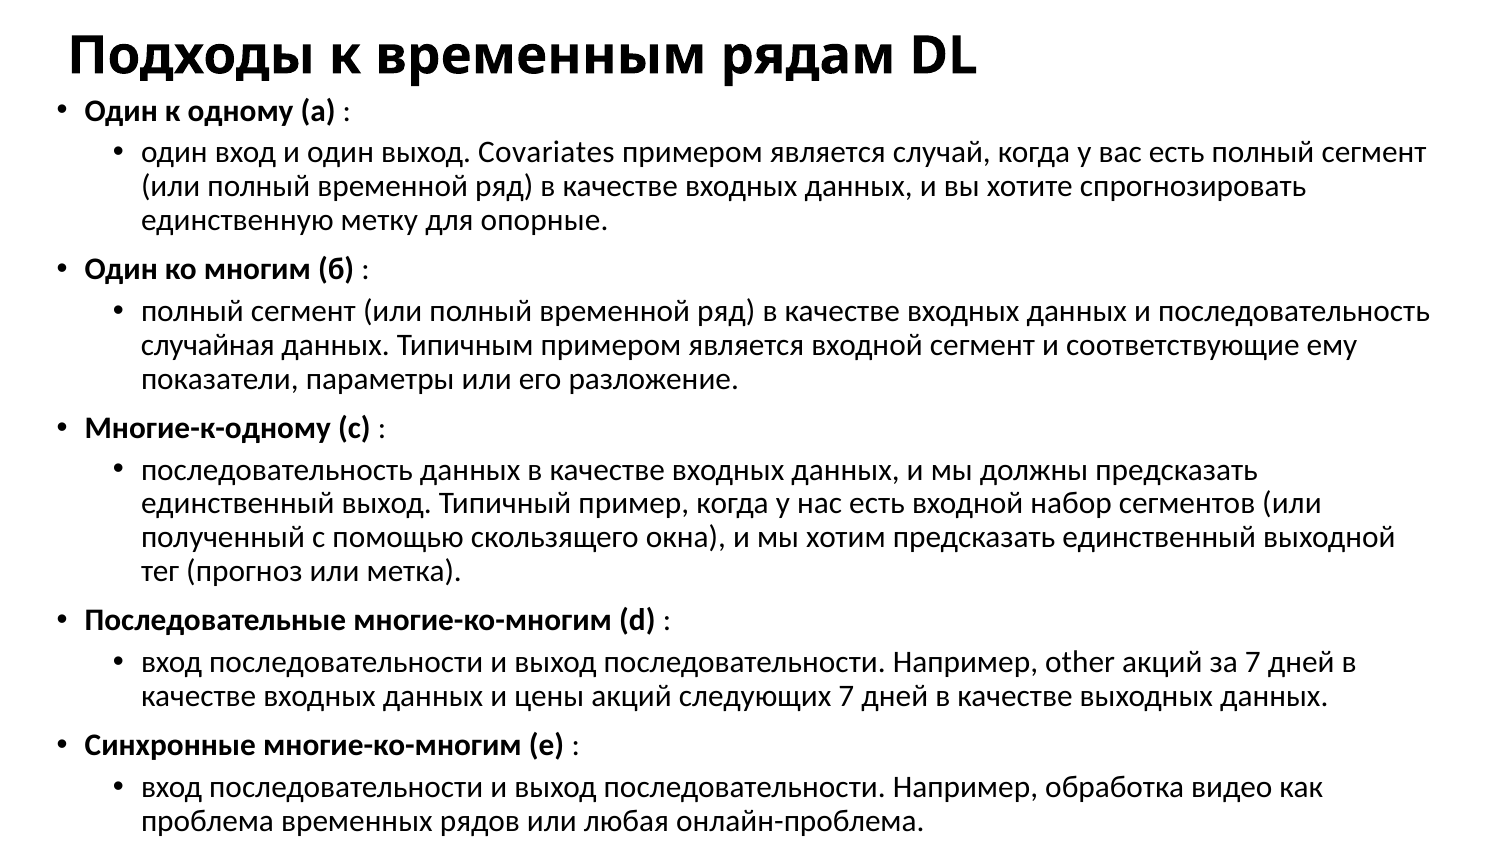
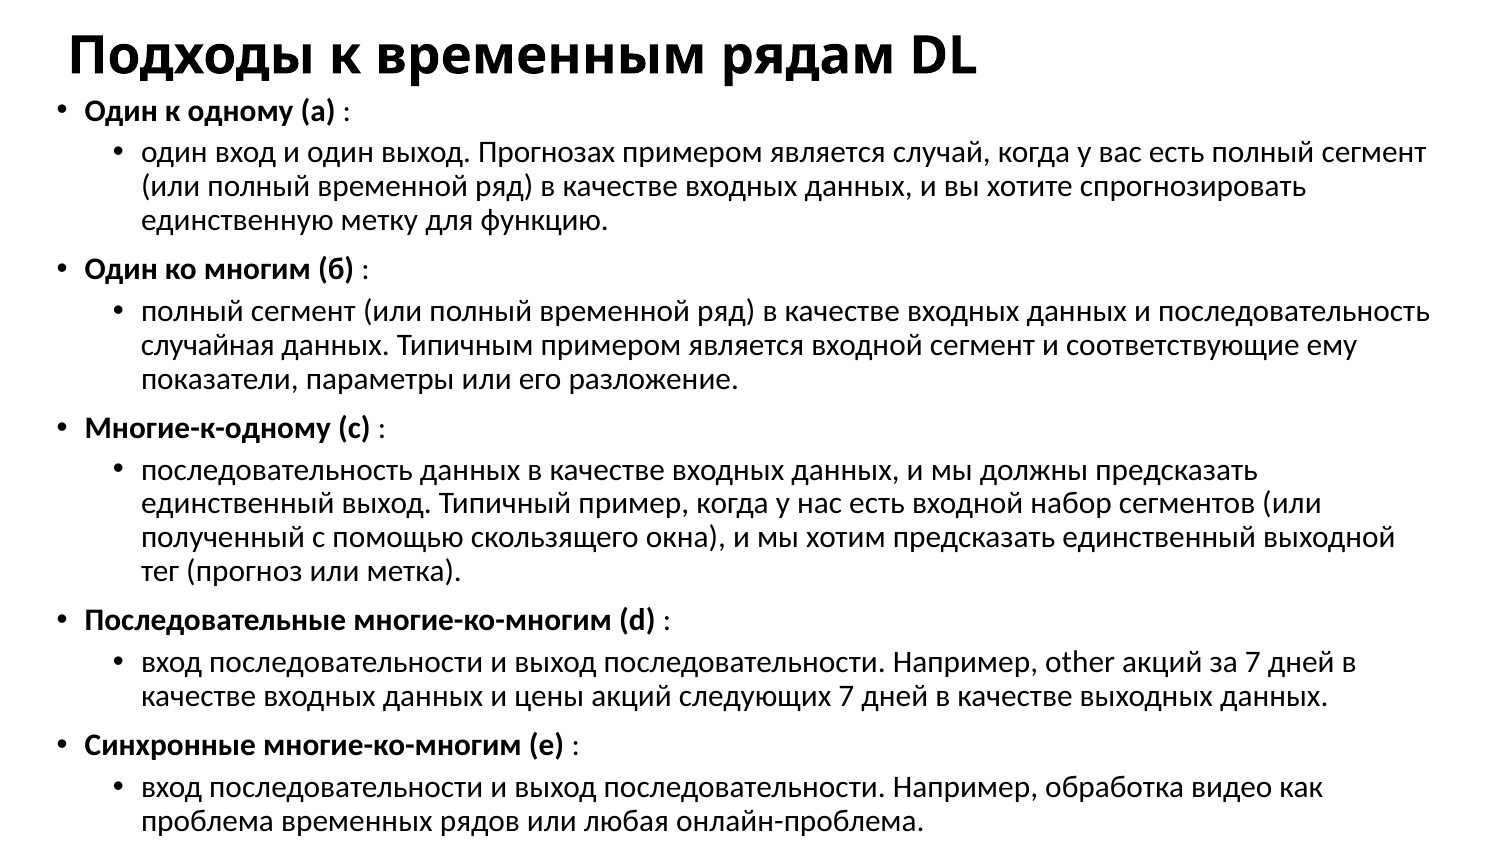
Covariates: Covariates -> Прогнозах
опорные: опорные -> функцию
